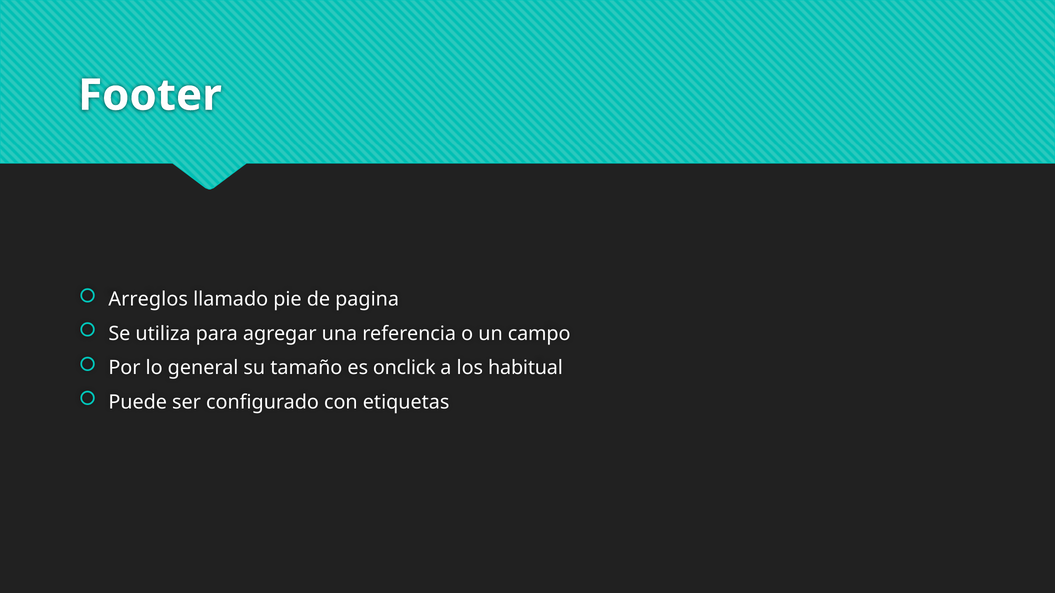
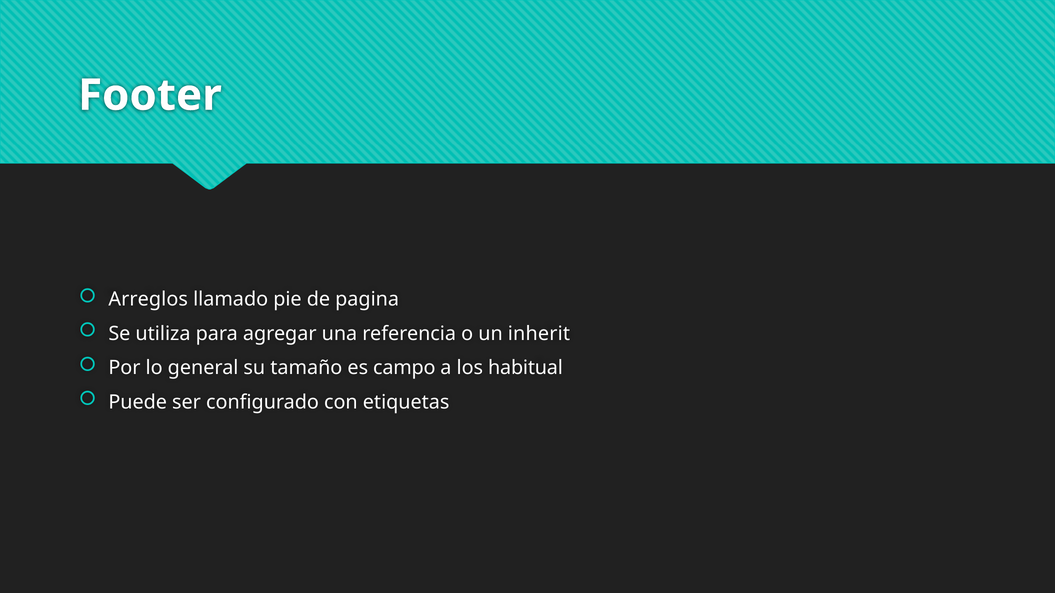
campo: campo -> inherit
onclick: onclick -> campo
